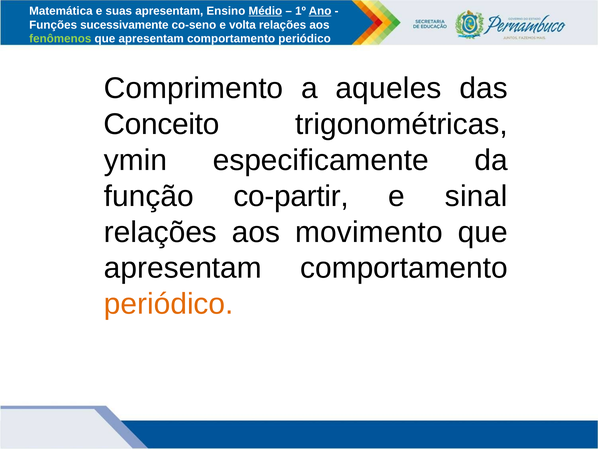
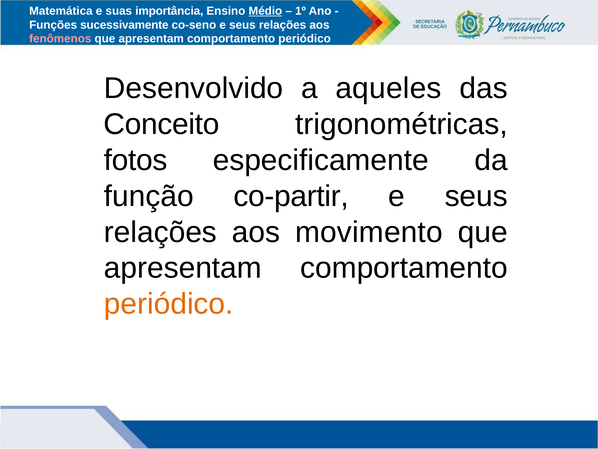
suas apresentam: apresentam -> importância
Ano underline: present -> none
co-seno e volta: volta -> seus
fenômenos colour: light green -> pink
Comprimento: Comprimento -> Desenvolvido
ymin: ymin -> fotos
sinal at (476, 196): sinal -> seus
